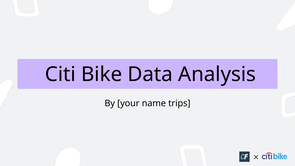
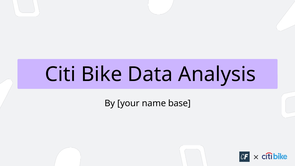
trips: trips -> base
